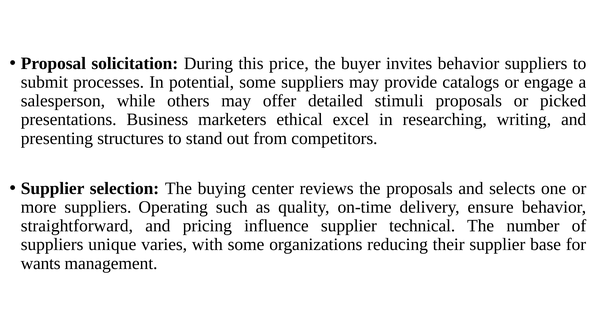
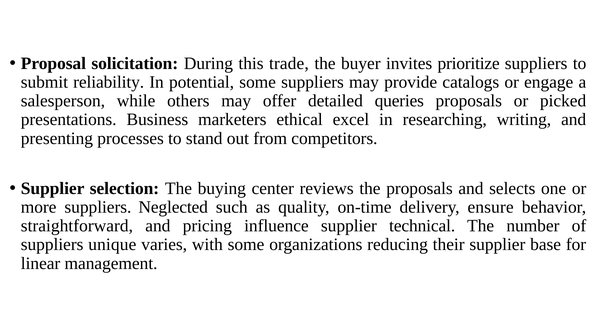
price: price -> trade
invites behavior: behavior -> prioritize
processes: processes -> reliability
stimuli: stimuli -> queries
structures: structures -> processes
Operating: Operating -> Neglected
wants: wants -> linear
